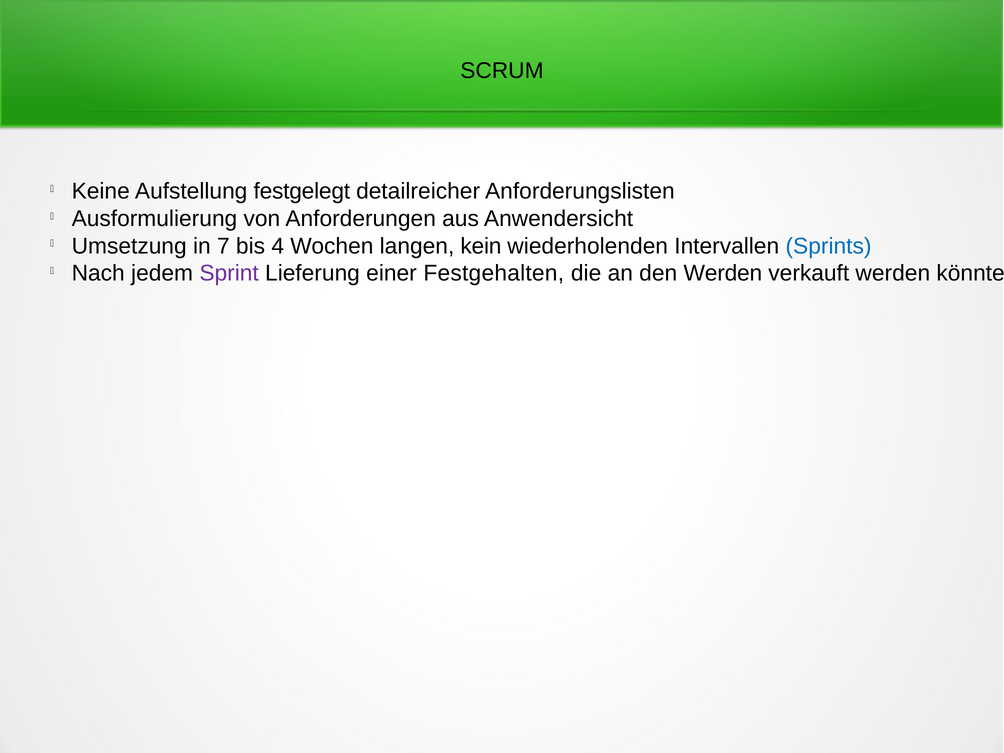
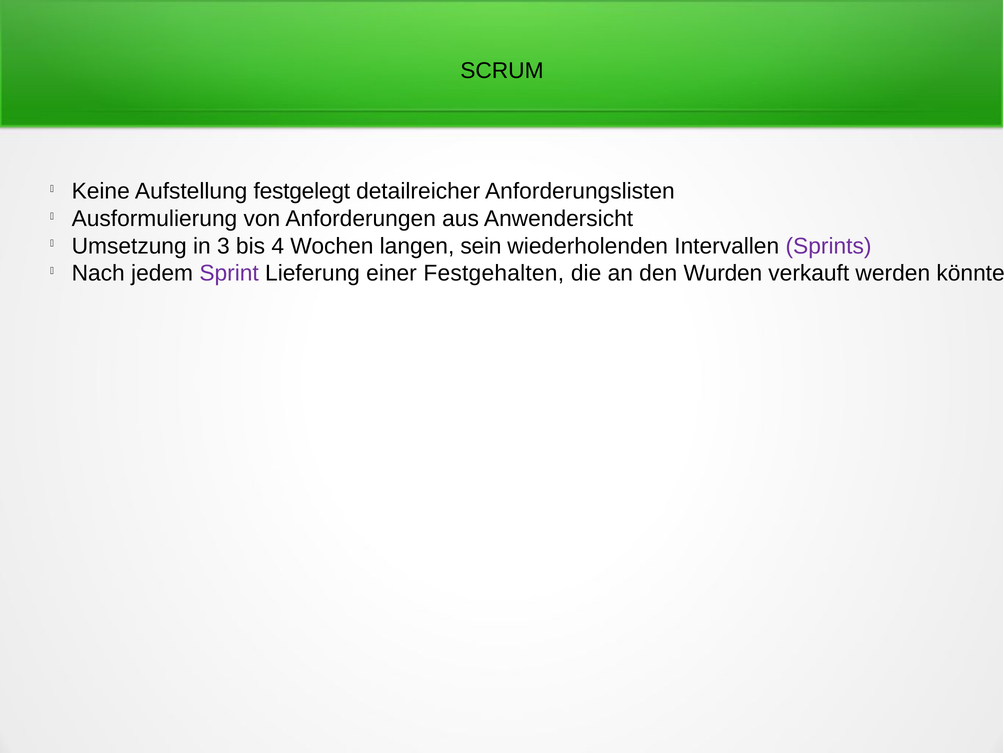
7: 7 -> 3
kein: kein -> sein
Sprints colour: blue -> purple
den Werden: Werden -> Wurden
